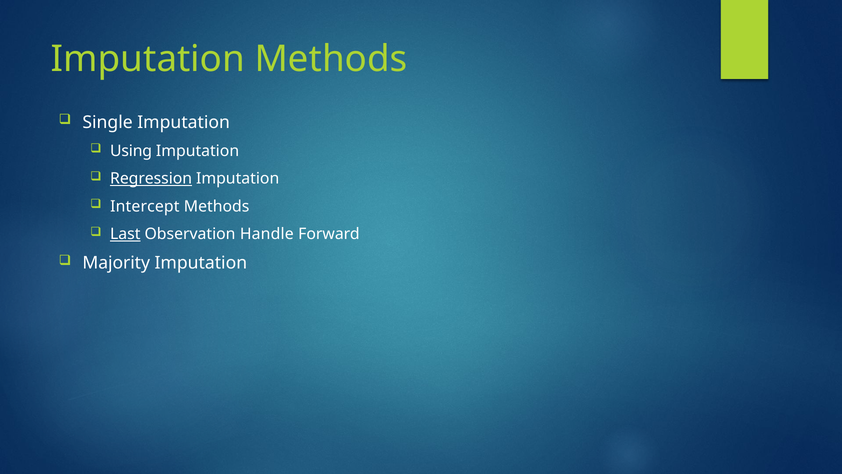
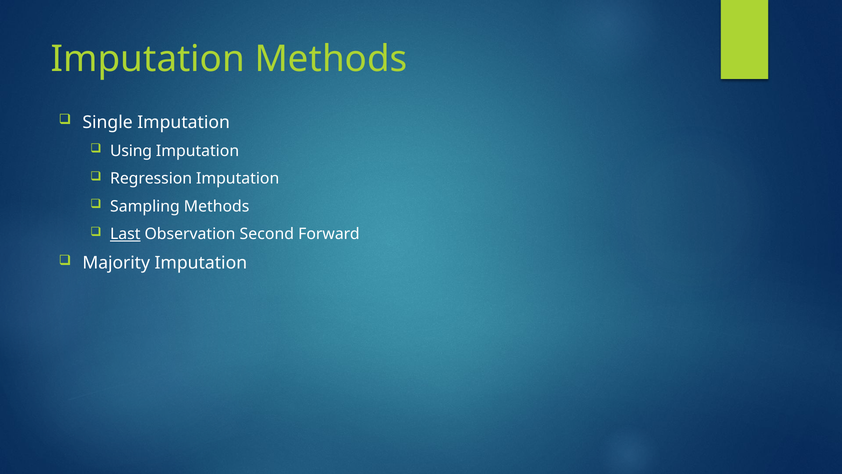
Regression underline: present -> none
Intercept: Intercept -> Sampling
Handle: Handle -> Second
